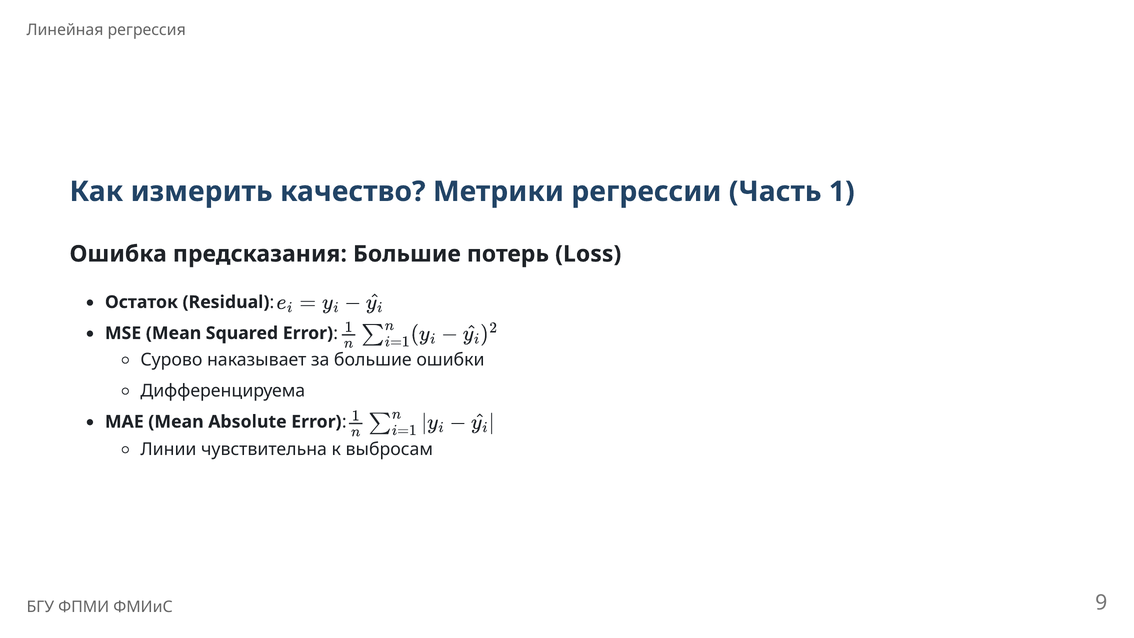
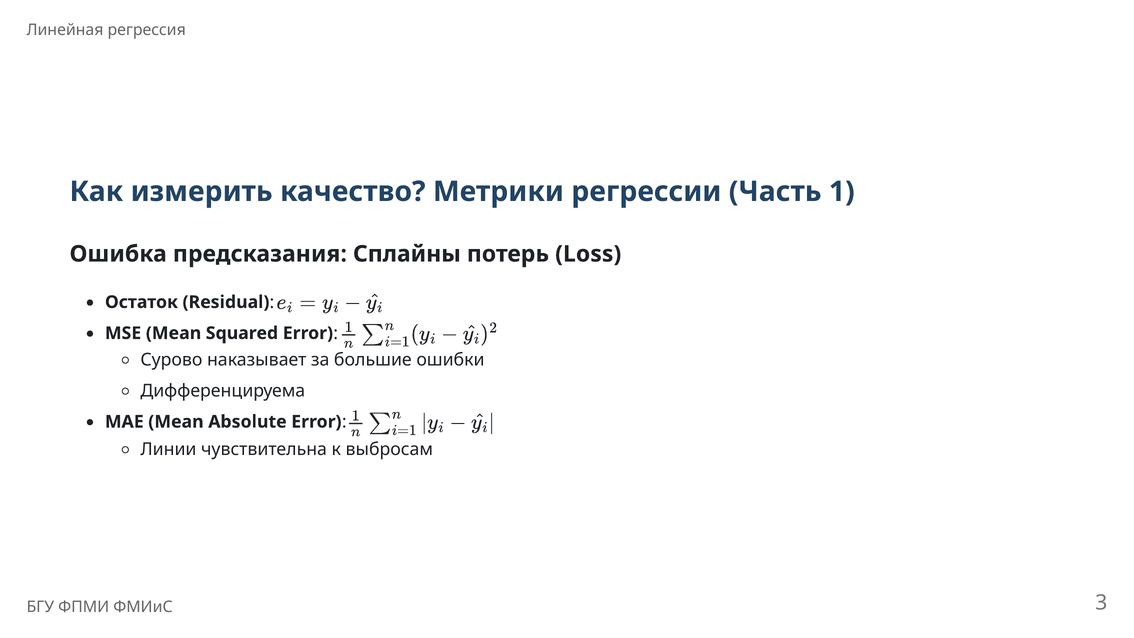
предсказания Большие: Большие -> Сплайны
9: 9 -> 3
